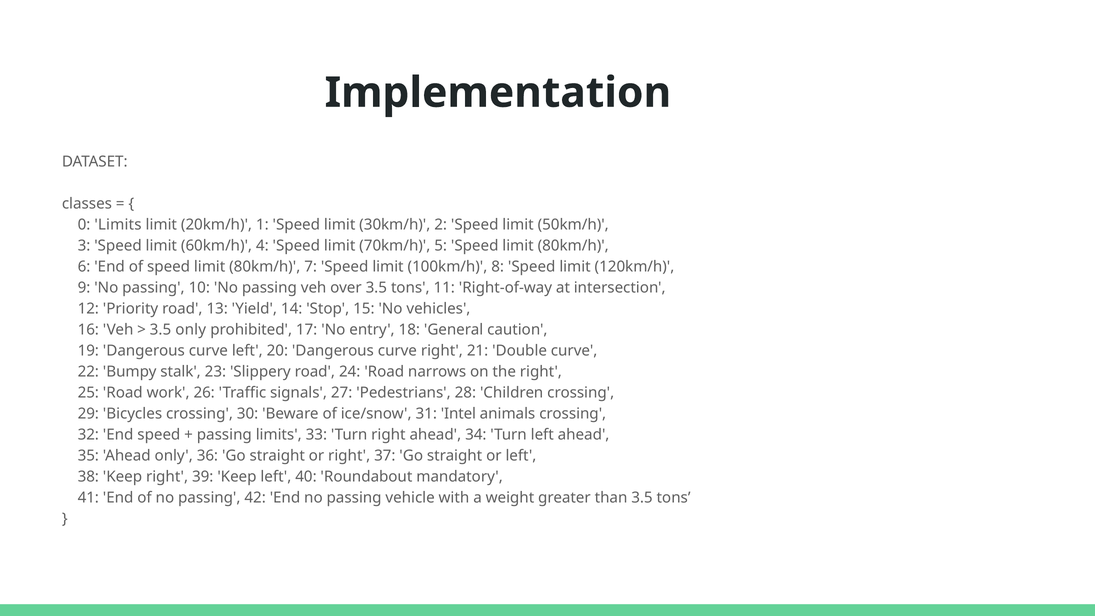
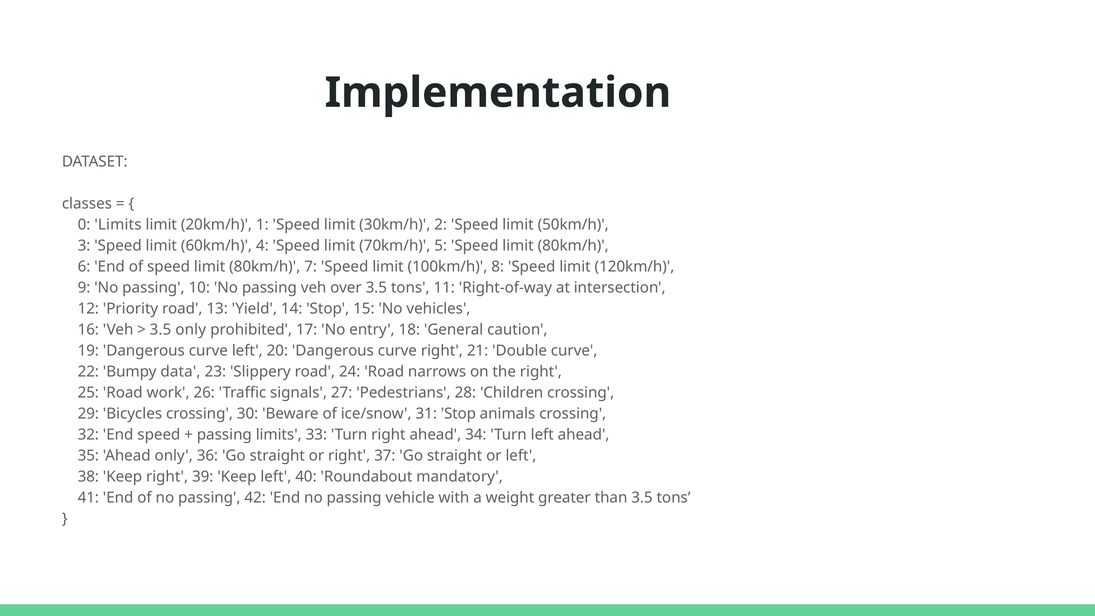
stalk: stalk -> data
31 Intel: Intel -> Stop
